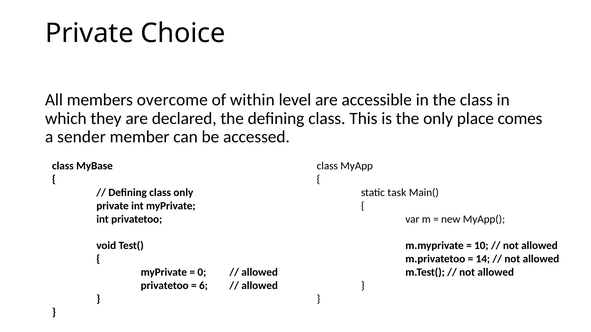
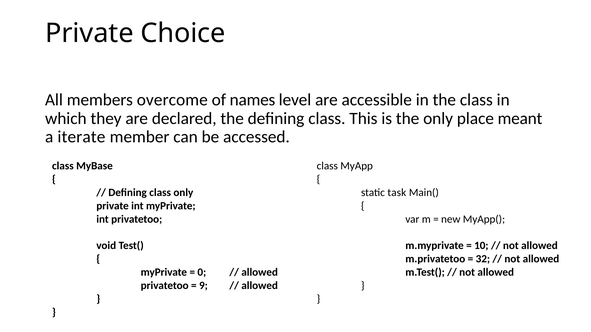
within: within -> names
comes: comes -> meant
sender: sender -> iterate
14: 14 -> 32
6: 6 -> 9
